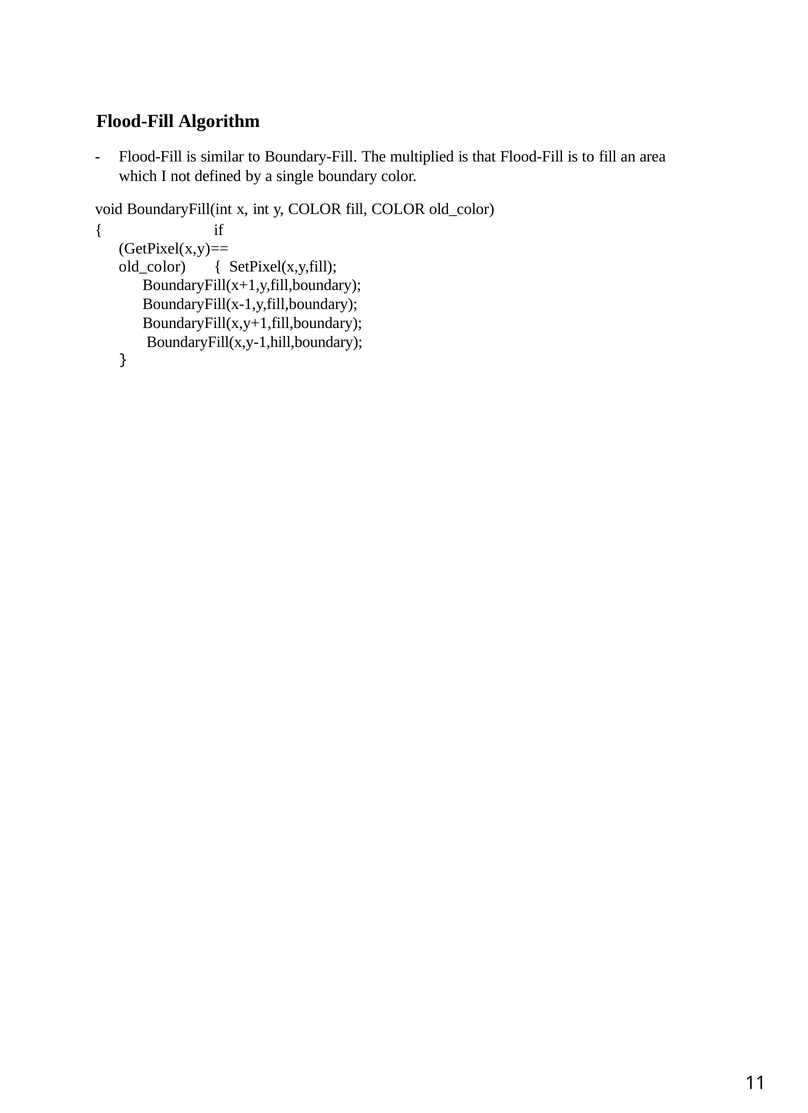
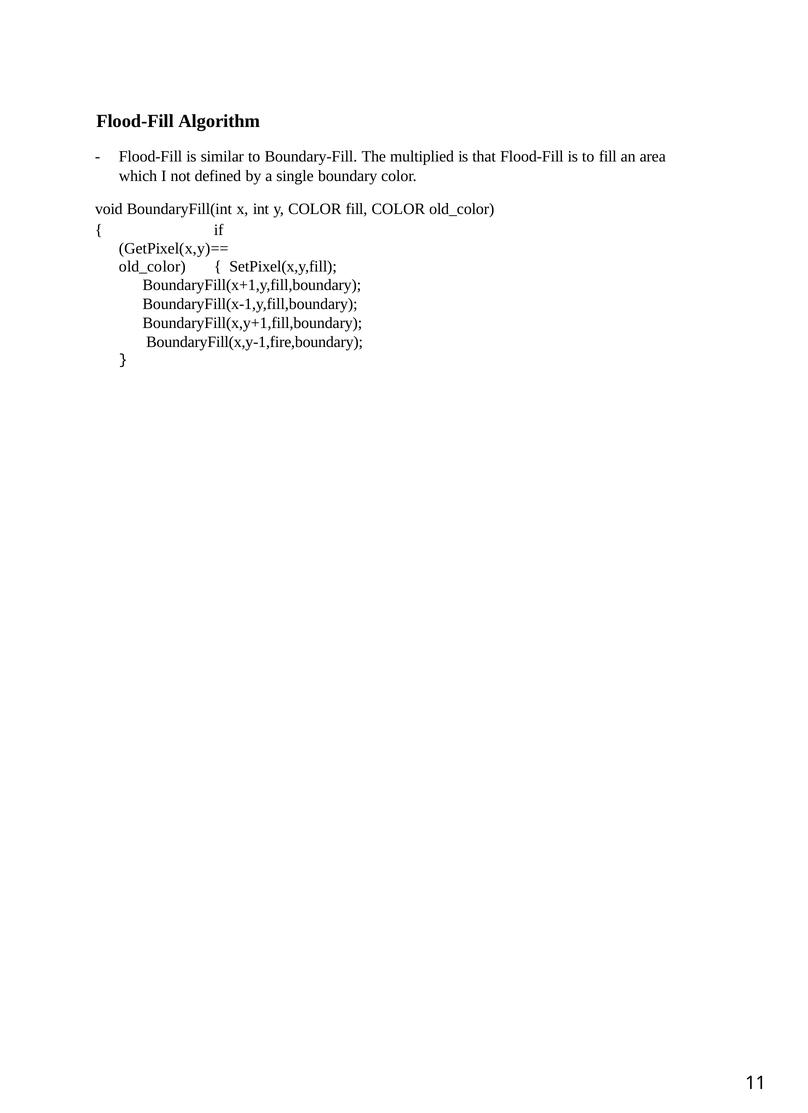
BoundaryFill(x,y-1,hill,boundary: BoundaryFill(x,y-1,hill,boundary -> BoundaryFill(x,y-1,fire,boundary
